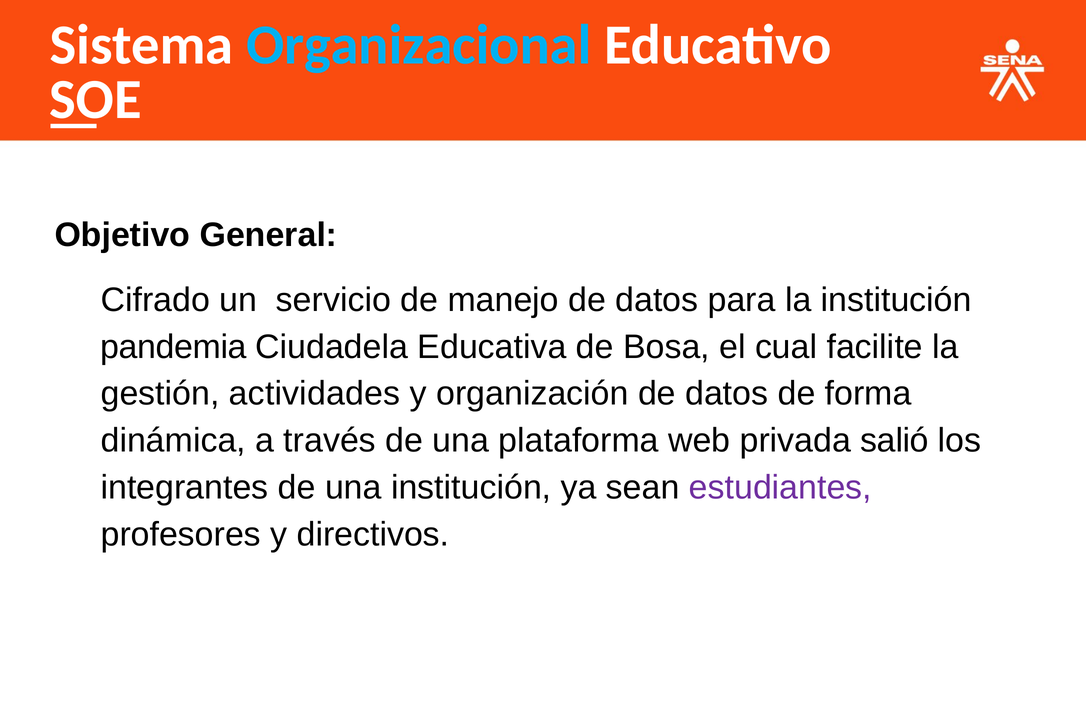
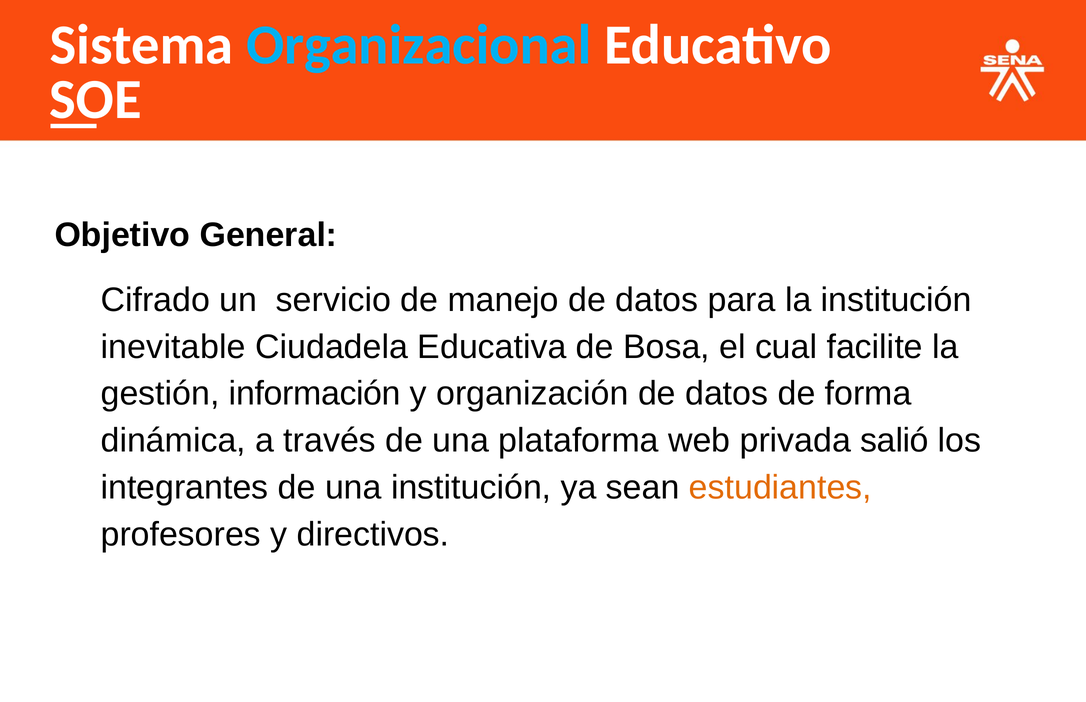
pandemia: pandemia -> inevitable
actividades: actividades -> información
estudiantes colour: purple -> orange
